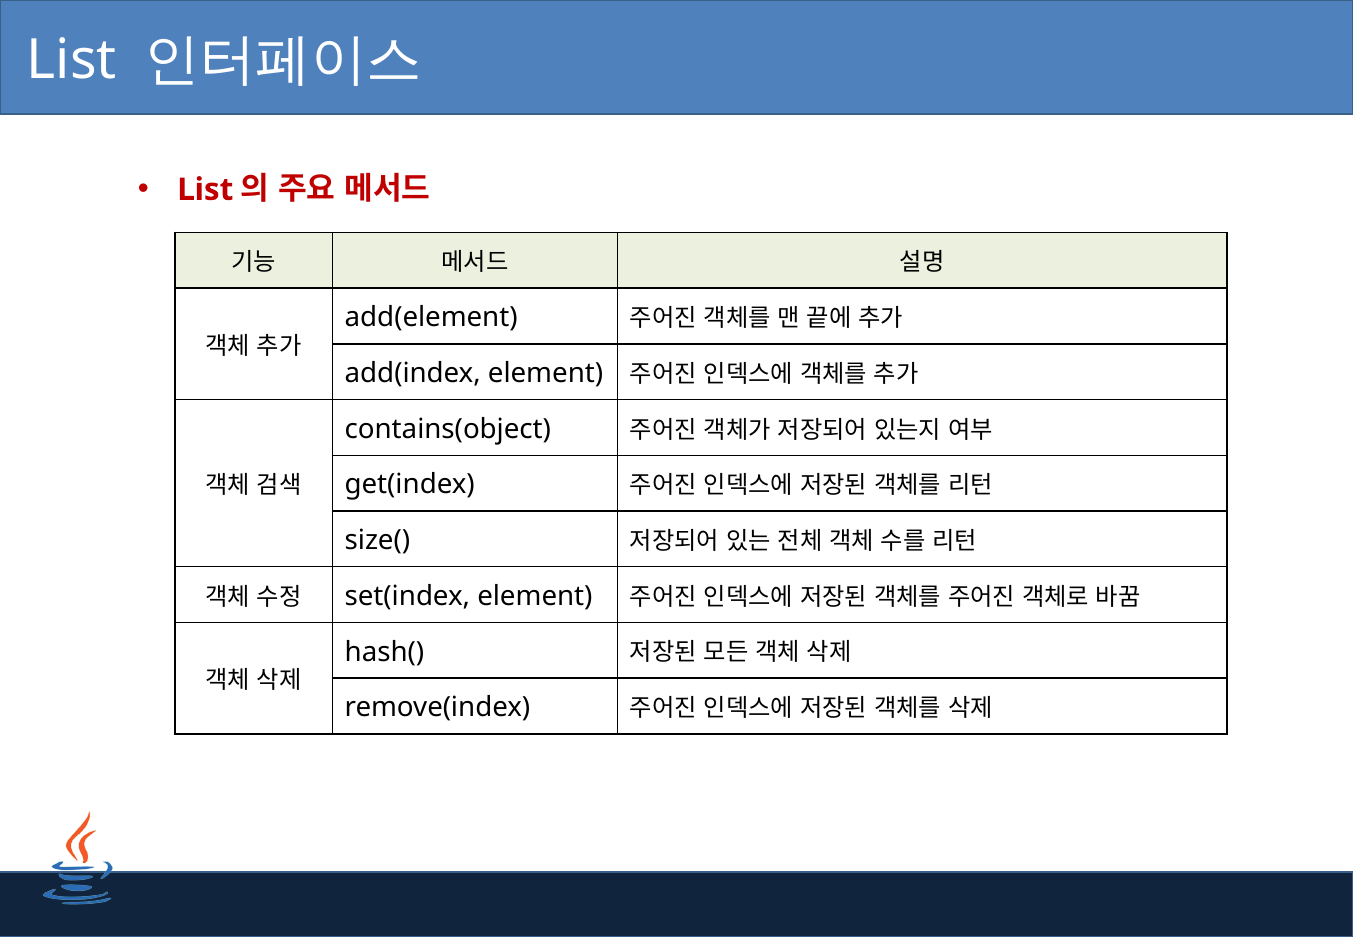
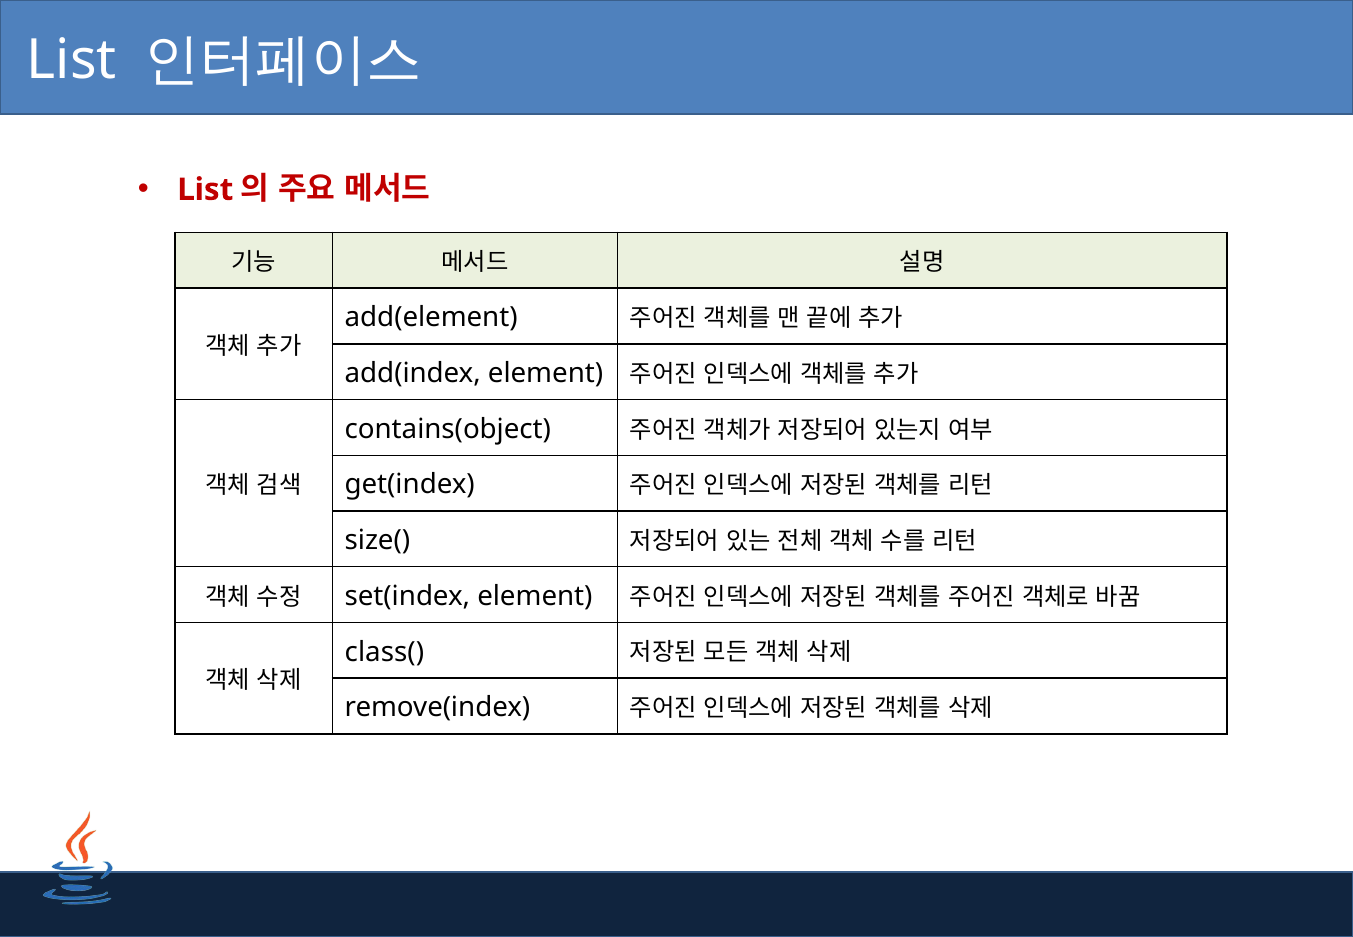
hash(: hash( -> class(
